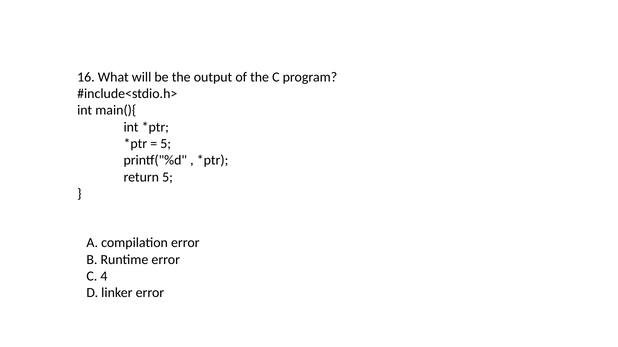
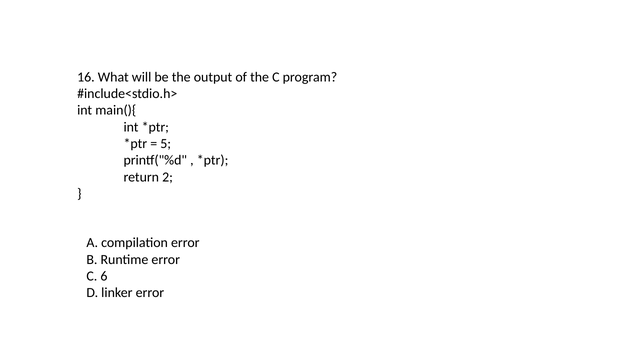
return 5: 5 -> 2
4: 4 -> 6
